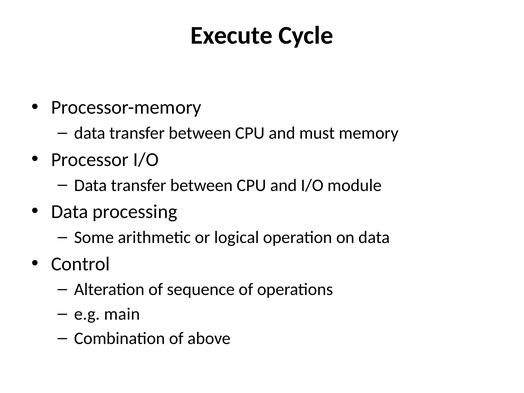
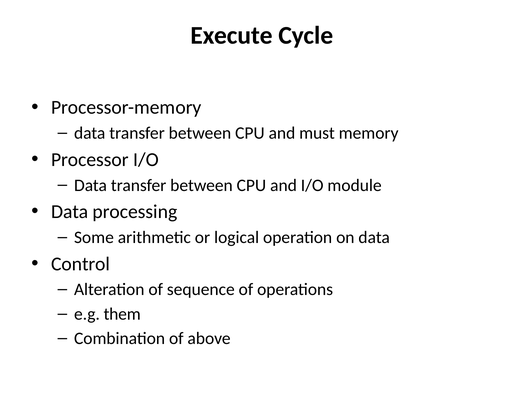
main: main -> them
